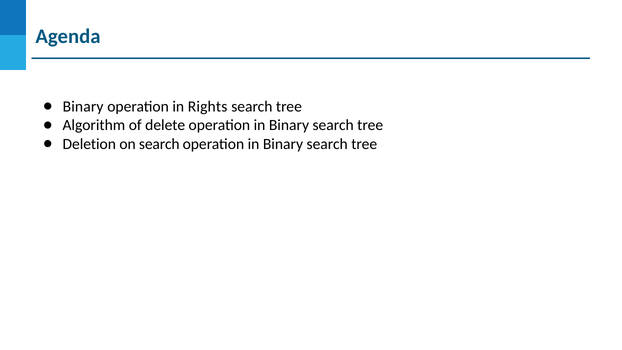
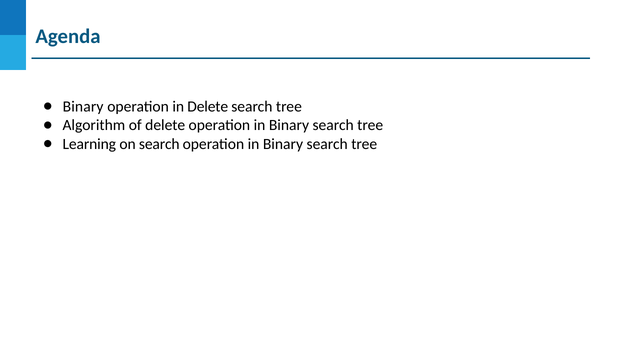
in Rights: Rights -> Delete
Deletion: Deletion -> Learning
